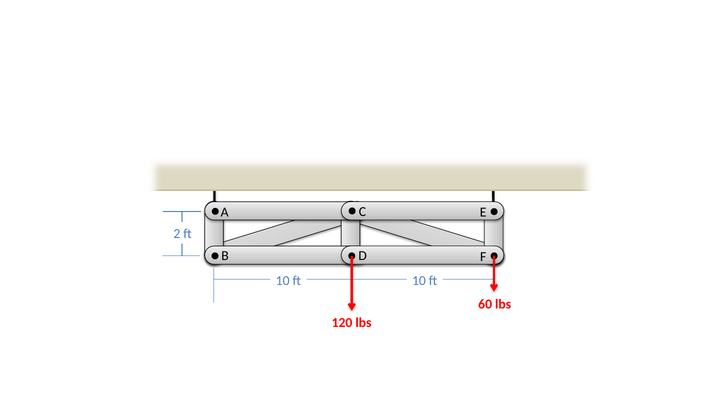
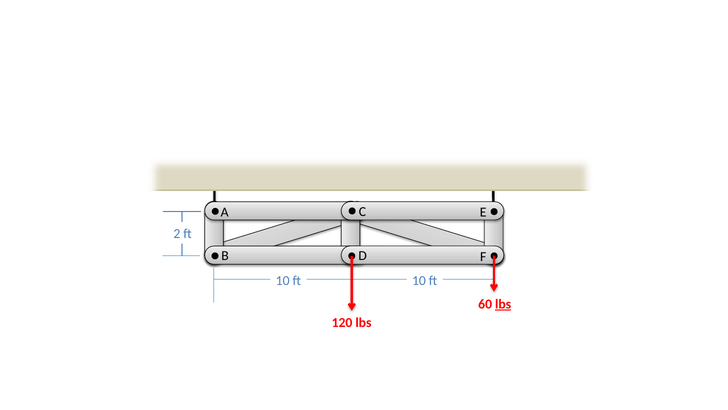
lbs at (503, 304) underline: none -> present
